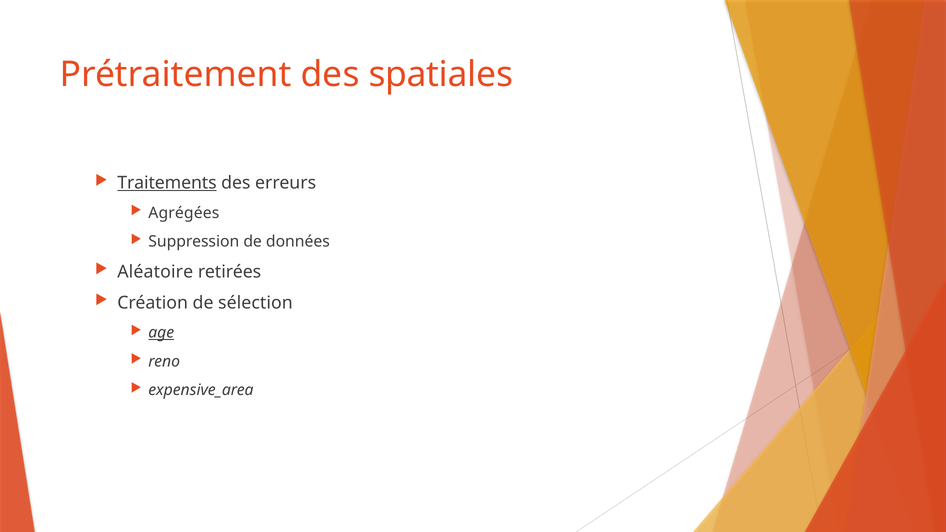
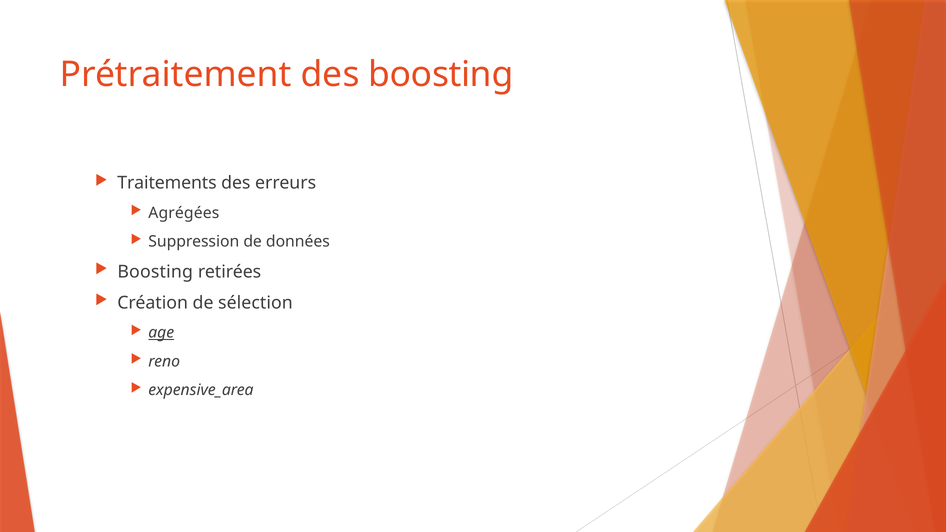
des spatiales: spatiales -> boosting
Traitements underline: present -> none
Aléatoire at (155, 272): Aléatoire -> Boosting
